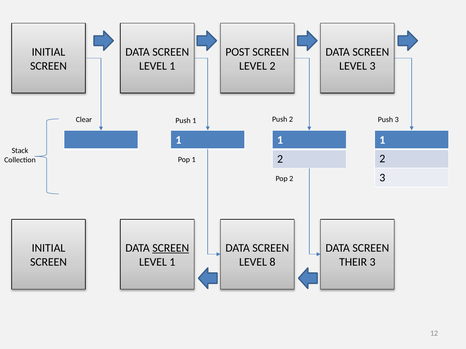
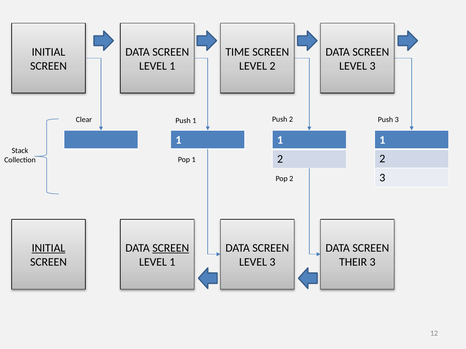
POST: POST -> TIME
INITIAL at (49, 248) underline: none -> present
8 at (272, 262): 8 -> 3
